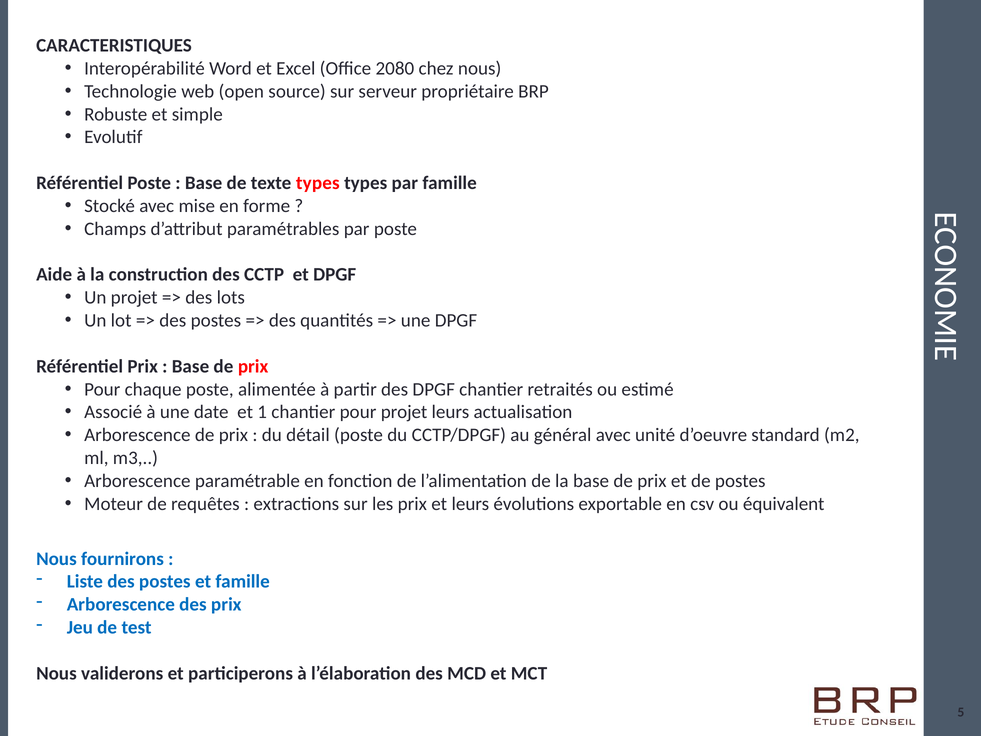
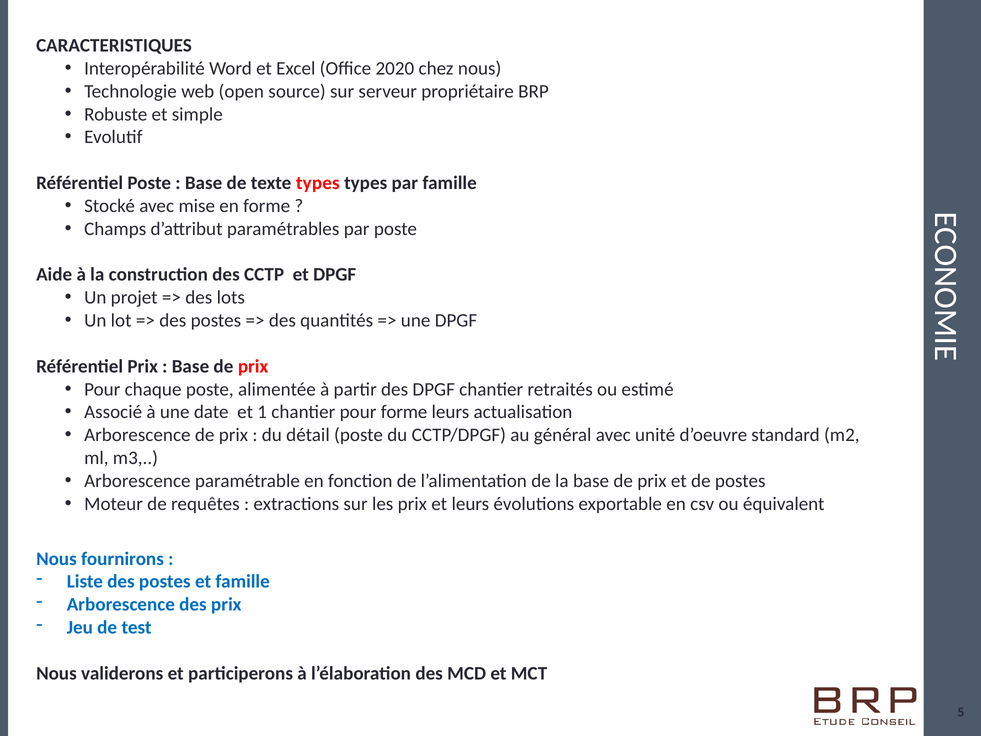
2080: 2080 -> 2020
pour projet: projet -> forme
